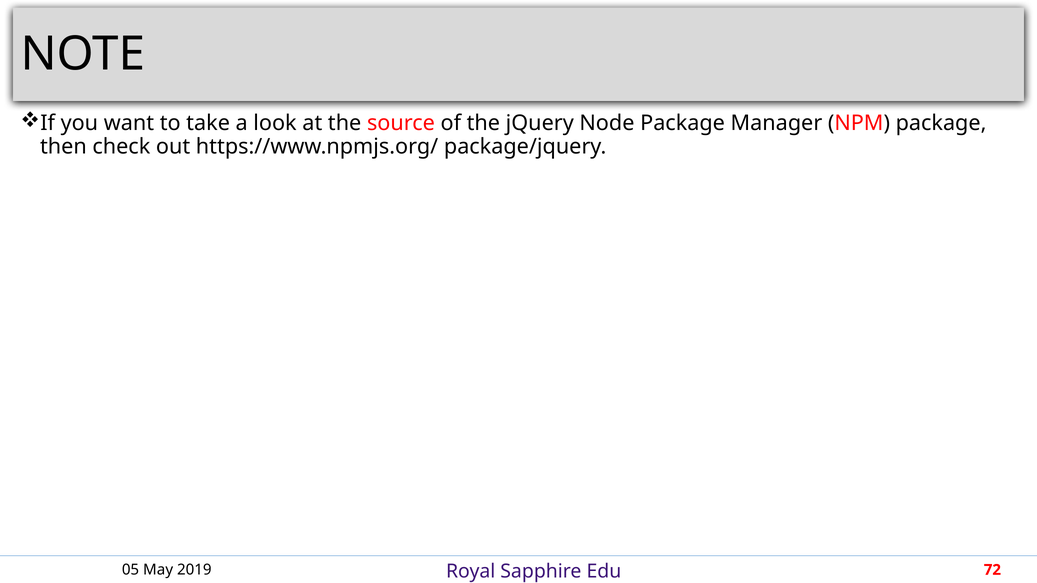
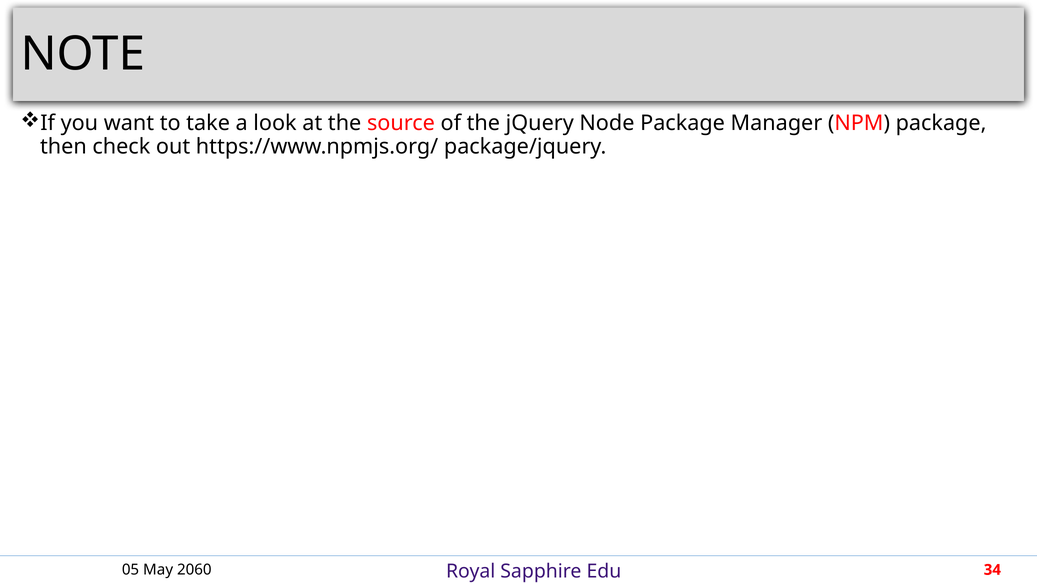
2019: 2019 -> 2060
72: 72 -> 34
